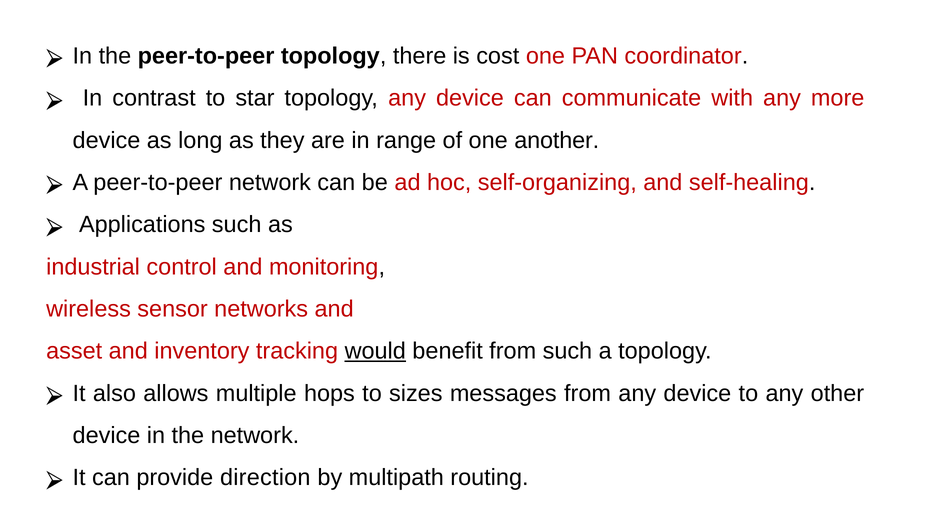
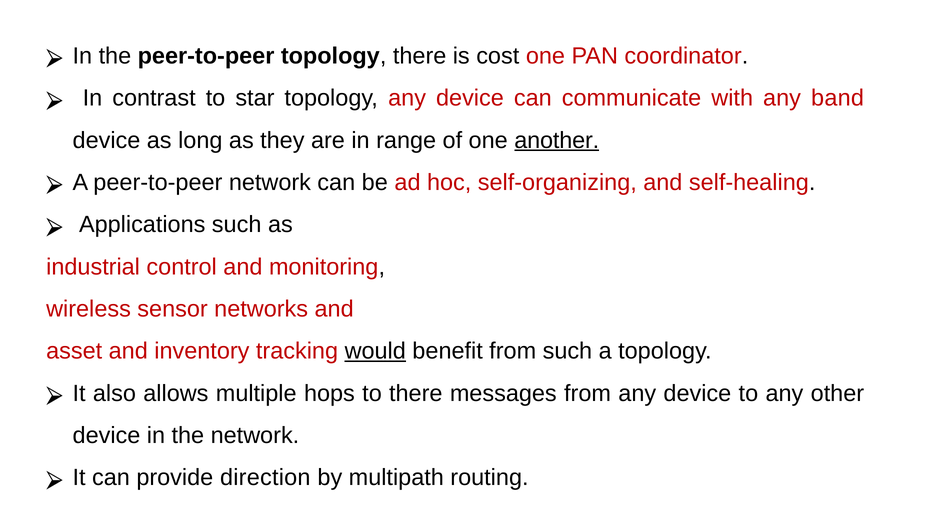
more: more -> band
another underline: none -> present
to sizes: sizes -> there
